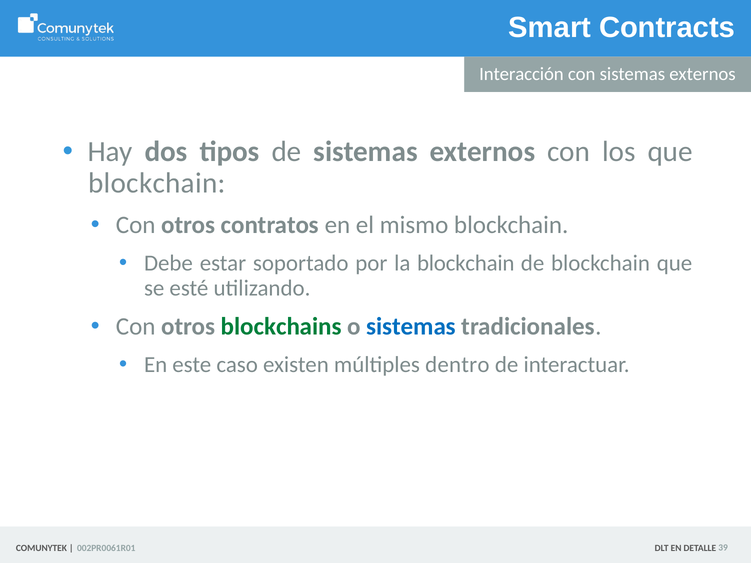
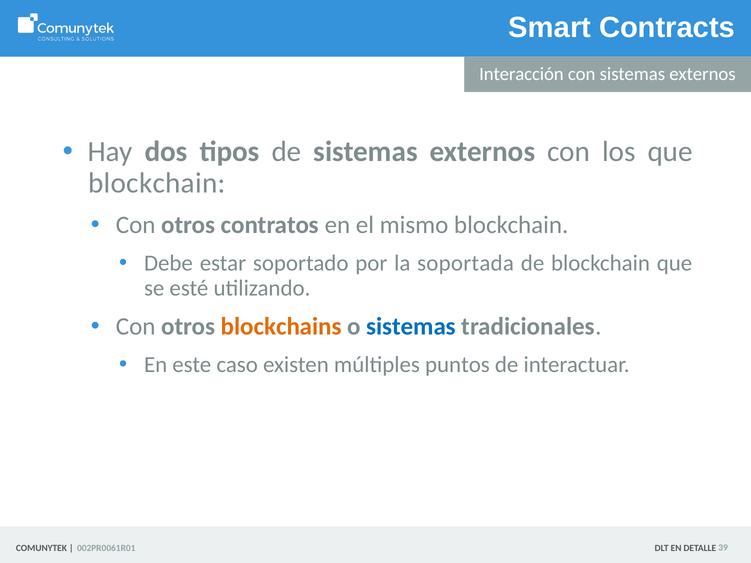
la blockchain: blockchain -> soportada
blockchains colour: green -> orange
dentro: dentro -> puntos
